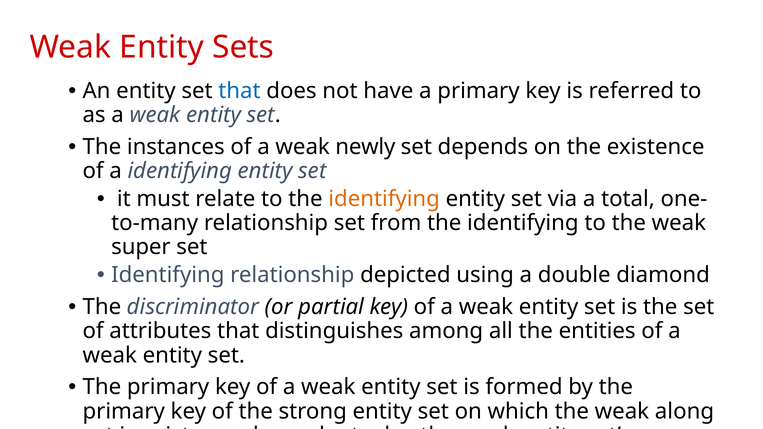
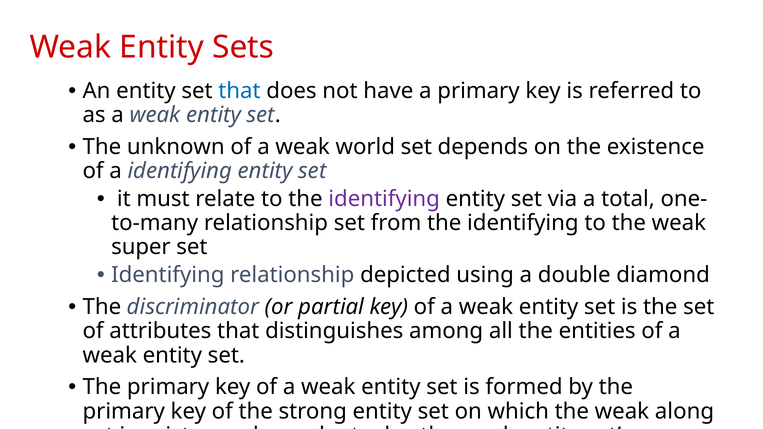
instances: instances -> unknown
newly: newly -> world
identifying at (384, 199) colour: orange -> purple
